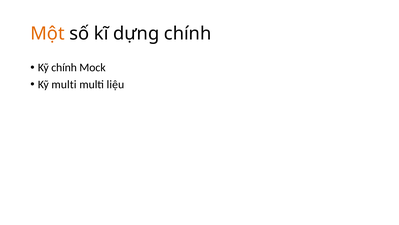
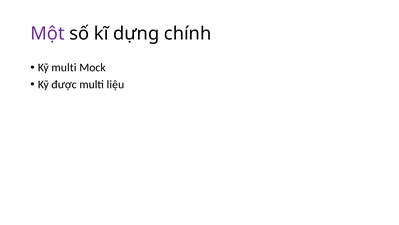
Một colour: orange -> purple
Kỹ chính: chính -> multi
Kỹ multi: multi -> được
